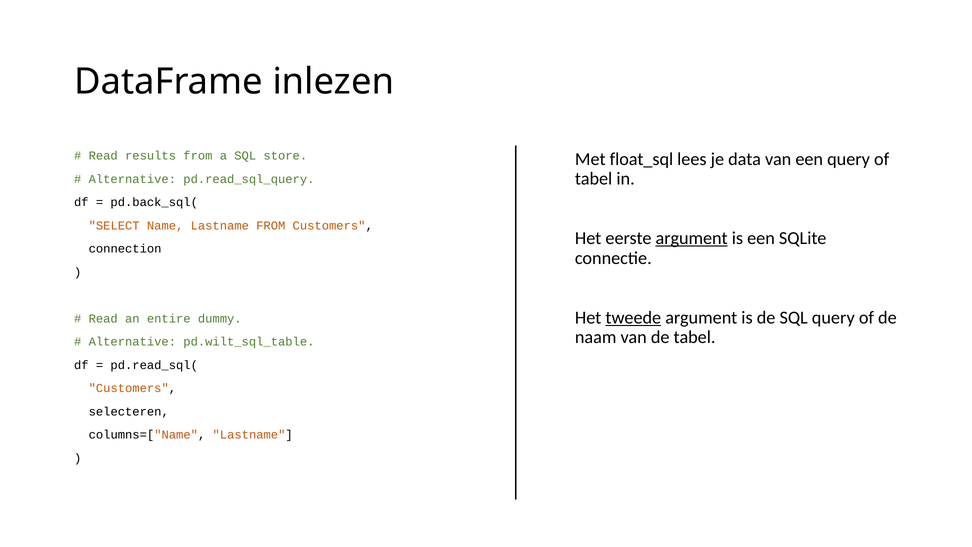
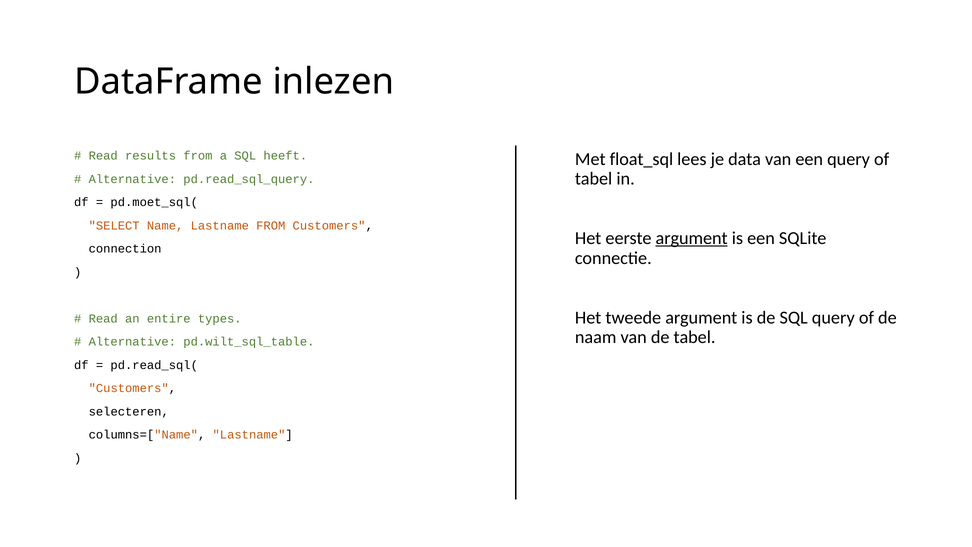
store: store -> heeft
pd.back_sql(: pd.back_sql( -> pd.moet_sql(
tweede underline: present -> none
dummy: dummy -> types
